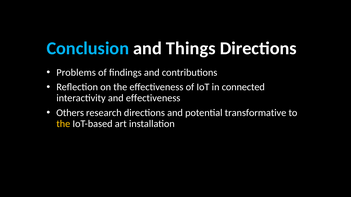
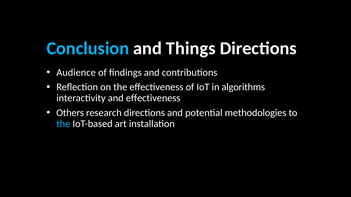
Problems: Problems -> Audience
connected: connected -> algorithms
transformative: transformative -> methodologies
the at (63, 124) colour: yellow -> light blue
